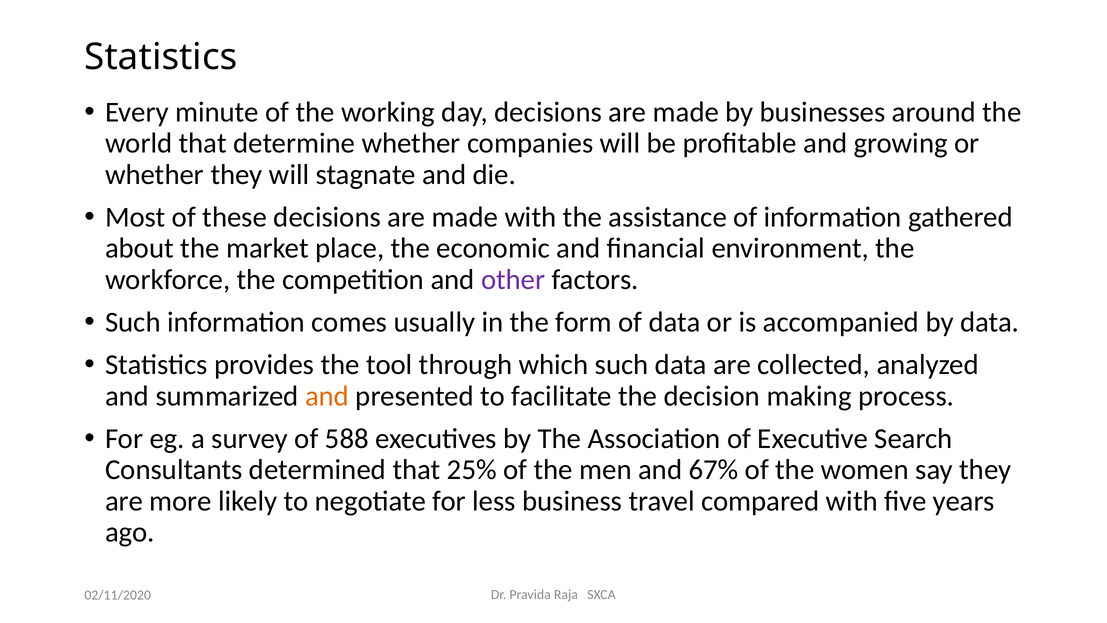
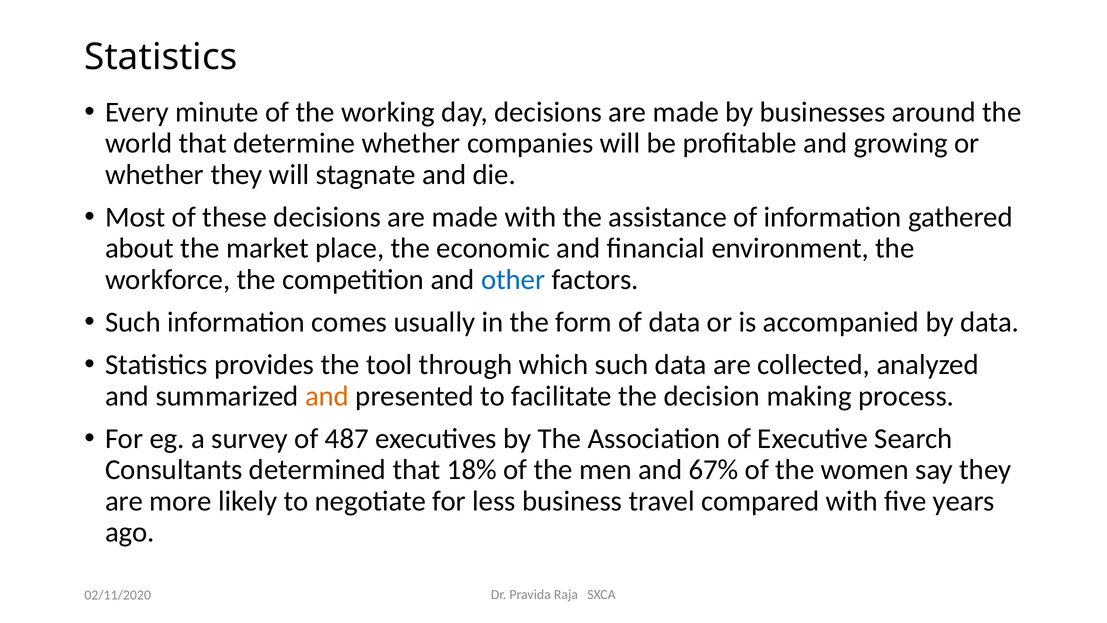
other colour: purple -> blue
588: 588 -> 487
25%: 25% -> 18%
